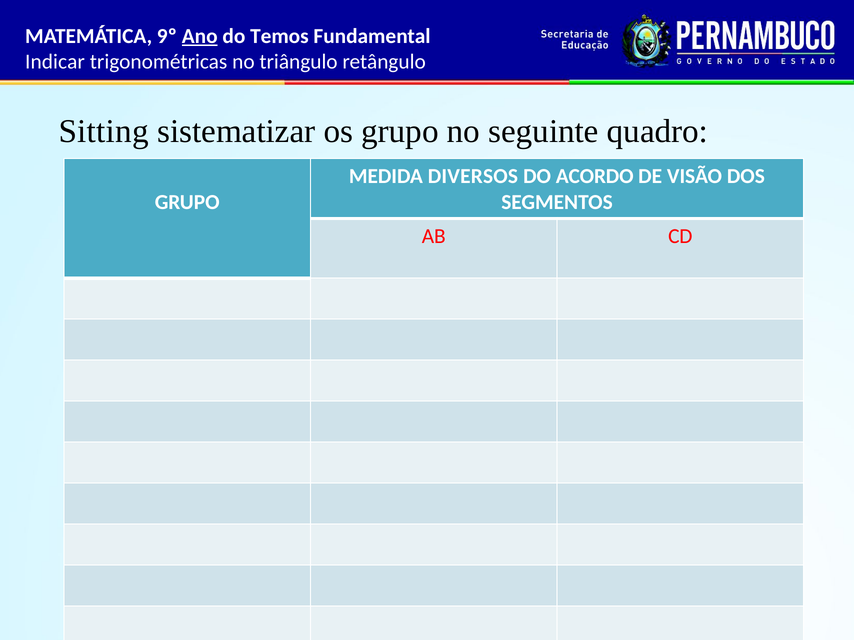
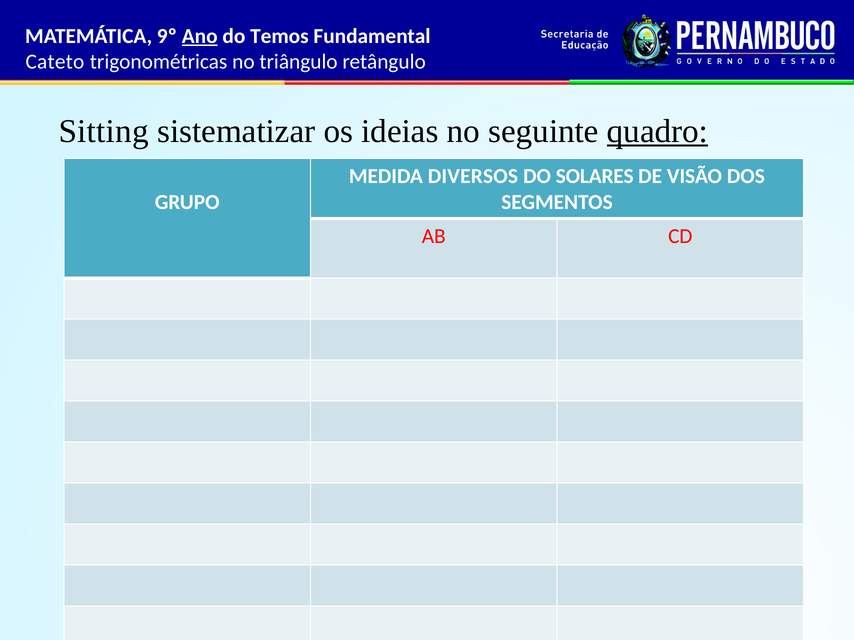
Indicar: Indicar -> Cateto
os grupo: grupo -> ideias
quadro underline: none -> present
ACORDO: ACORDO -> SOLARES
